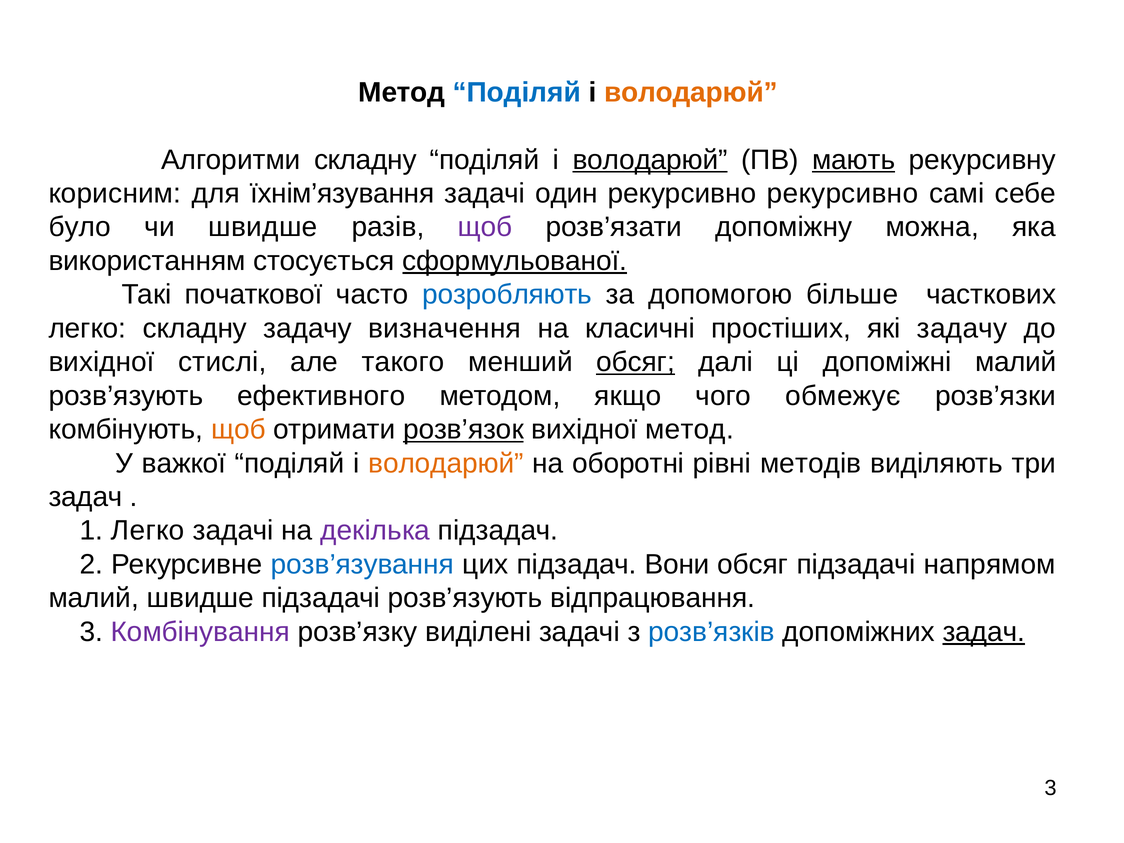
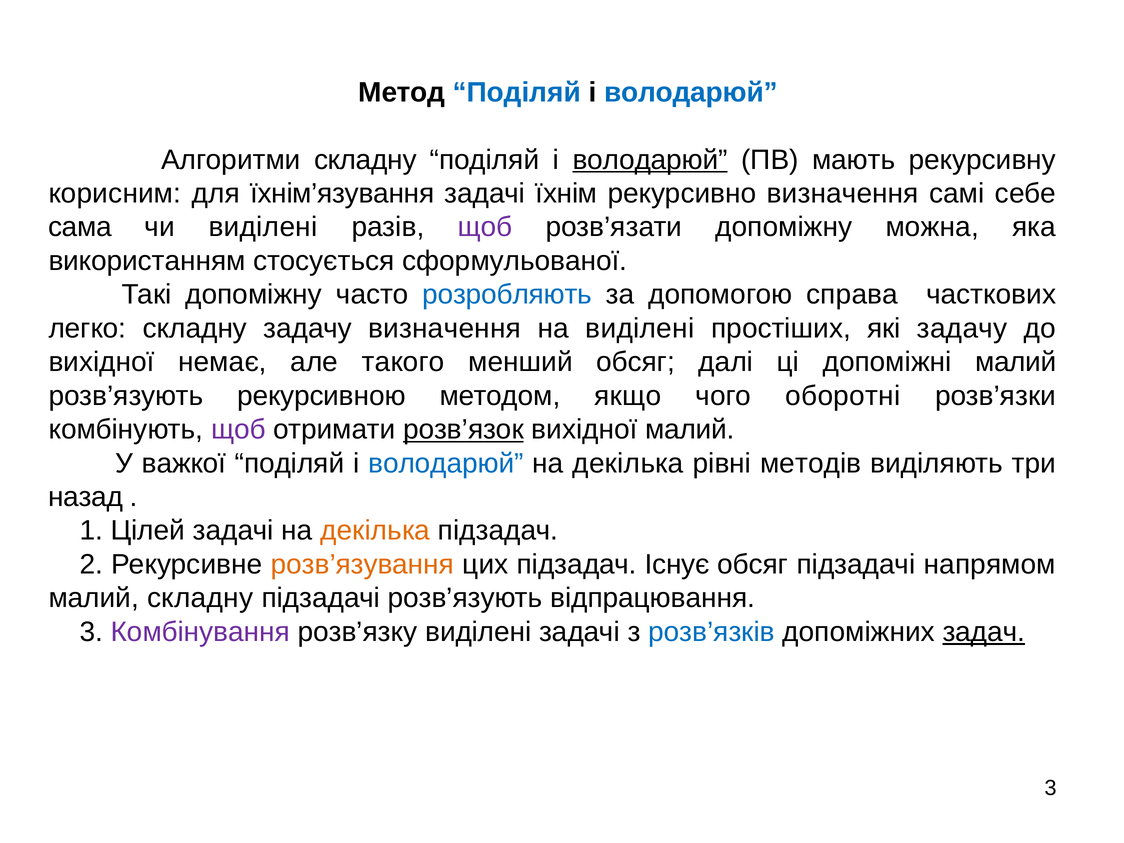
володарюй at (691, 92) colour: orange -> blue
мають underline: present -> none
один: один -> їхнім
рекурсивно рекурсивно: рекурсивно -> визначення
було: було -> сама
чи швидше: швидше -> виділені
сформульованої underline: present -> none
Такі початкової: початкової -> допоміжну
більше: більше -> справа
на класичні: класичні -> виділені
стислі: стислі -> немає
обсяг at (636, 362) underline: present -> none
ефективного: ефективного -> рекурсивною
обмежує: обмежує -> оборотні
щоб at (238, 430) colour: orange -> purple
вихідної метод: метод -> малий
володарюй at (446, 463) colour: orange -> blue
оборотні at (628, 463): оборотні -> декілька
задач at (86, 497): задач -> назад
1 Легко: Легко -> Цілей
декілька at (375, 531) colour: purple -> orange
розв’язування colour: blue -> orange
Вони: Вони -> Існує
малий швидше: швидше -> складну
